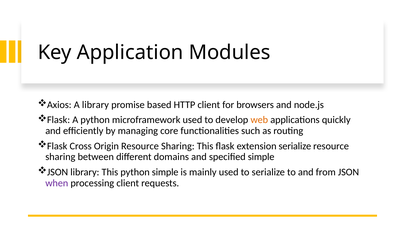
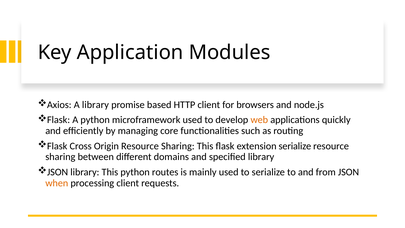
specified simple: simple -> library
python simple: simple -> routes
when colour: purple -> orange
